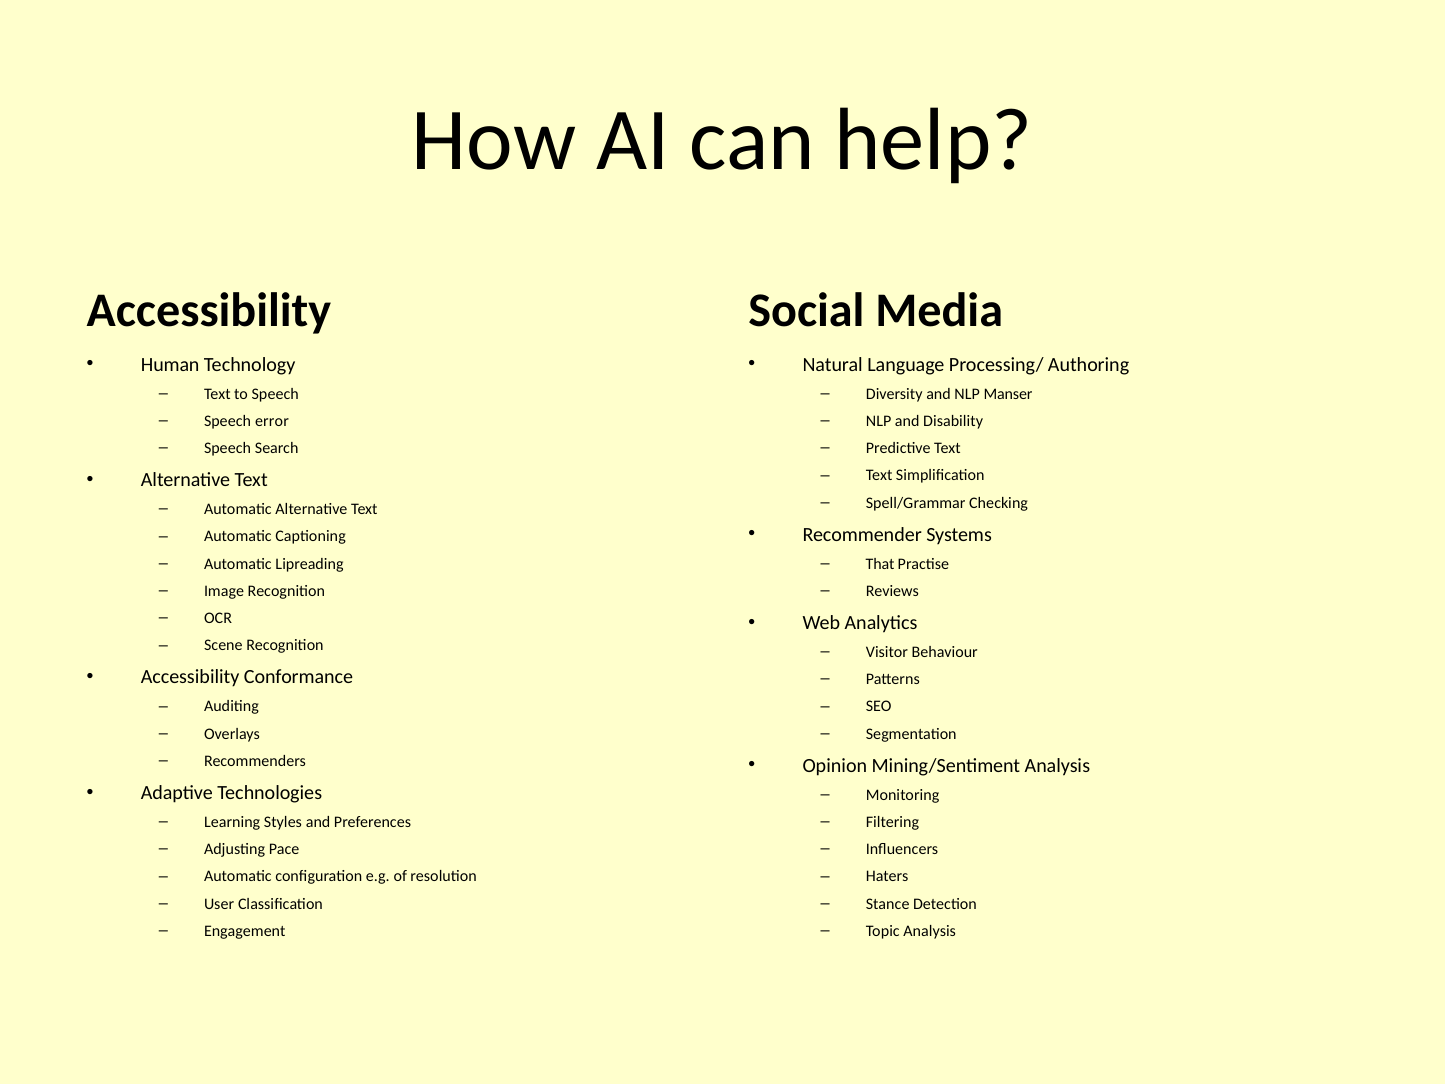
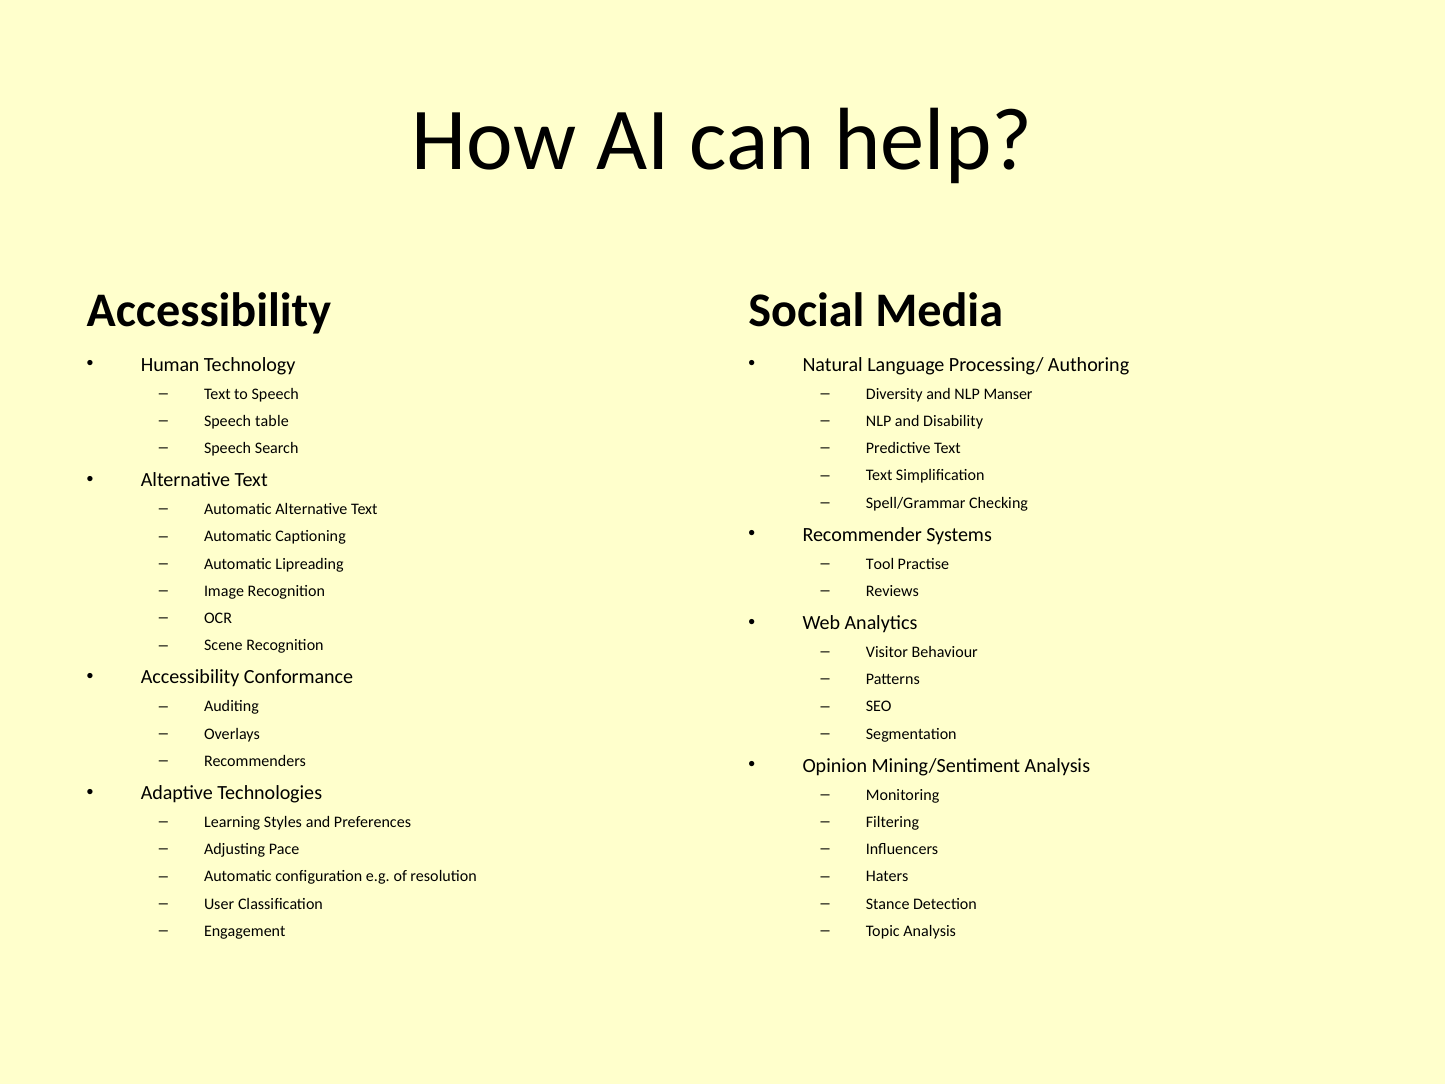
error: error -> table
That: That -> Tool
